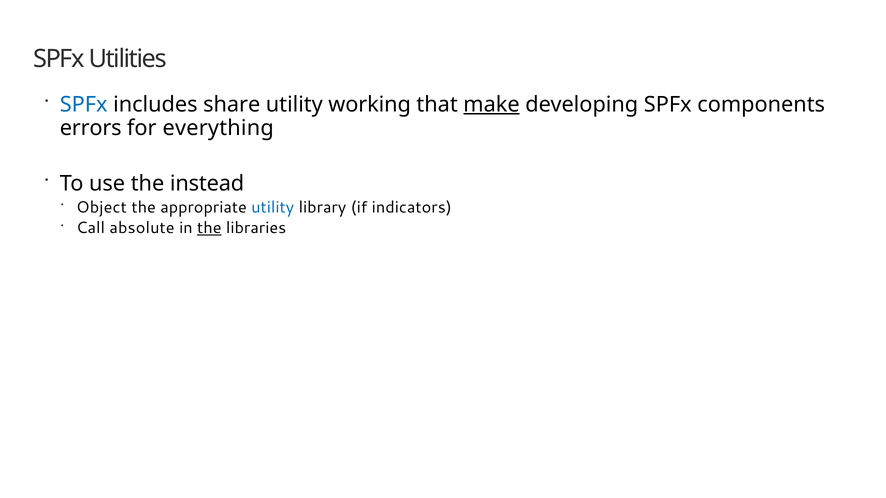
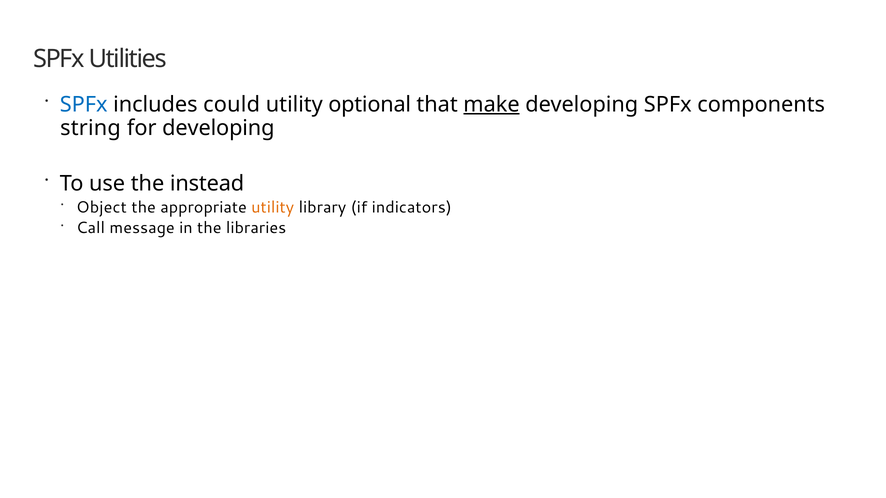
share: share -> could
working: working -> optional
errors: errors -> string
for everything: everything -> developing
utility at (273, 207) colour: blue -> orange
absolute: absolute -> message
the at (209, 228) underline: present -> none
